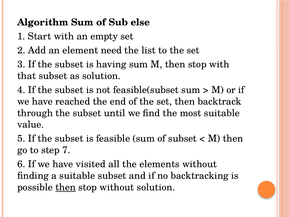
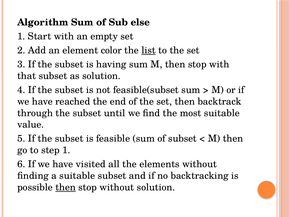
need: need -> color
list underline: none -> present
step 7: 7 -> 1
